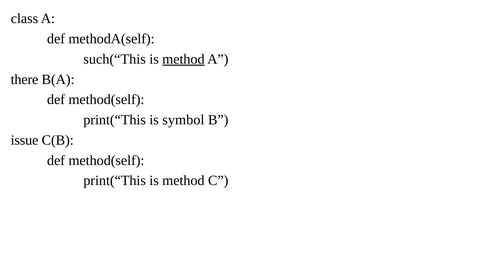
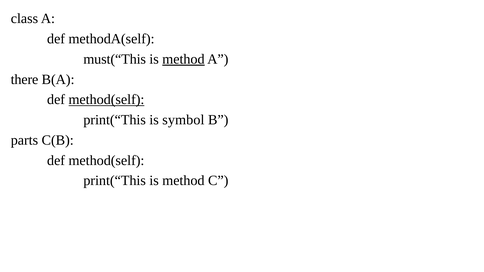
such(“This: such(“This -> must(“This
method(self at (106, 100) underline: none -> present
issue: issue -> parts
